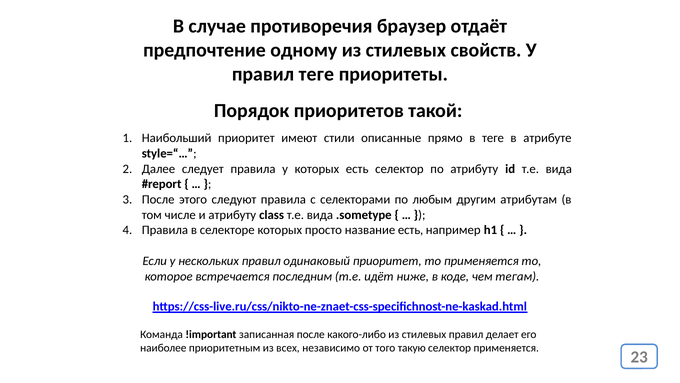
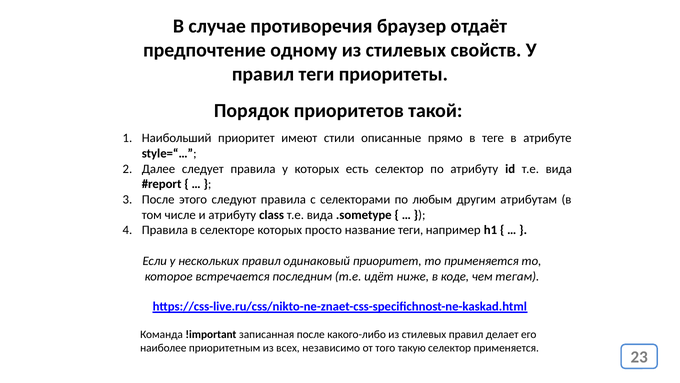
правил теге: теге -> теги
название есть: есть -> теги
